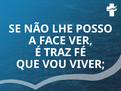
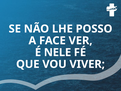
TRAZ: TRAZ -> NELE
